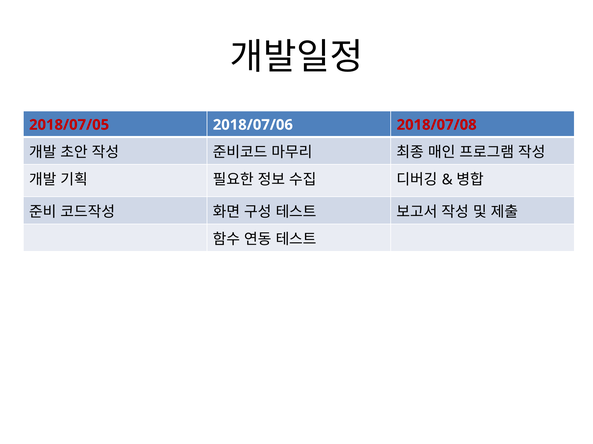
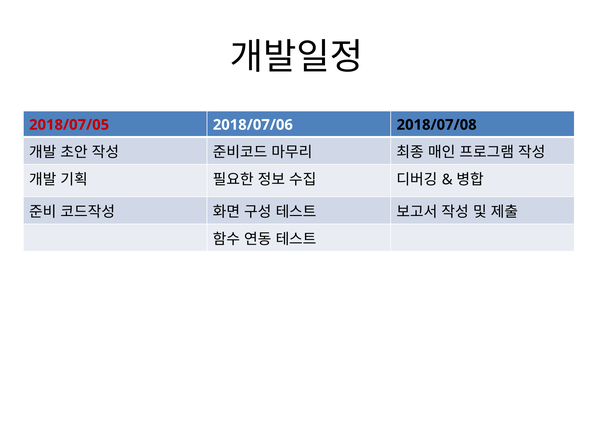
2018/07/08 colour: red -> black
